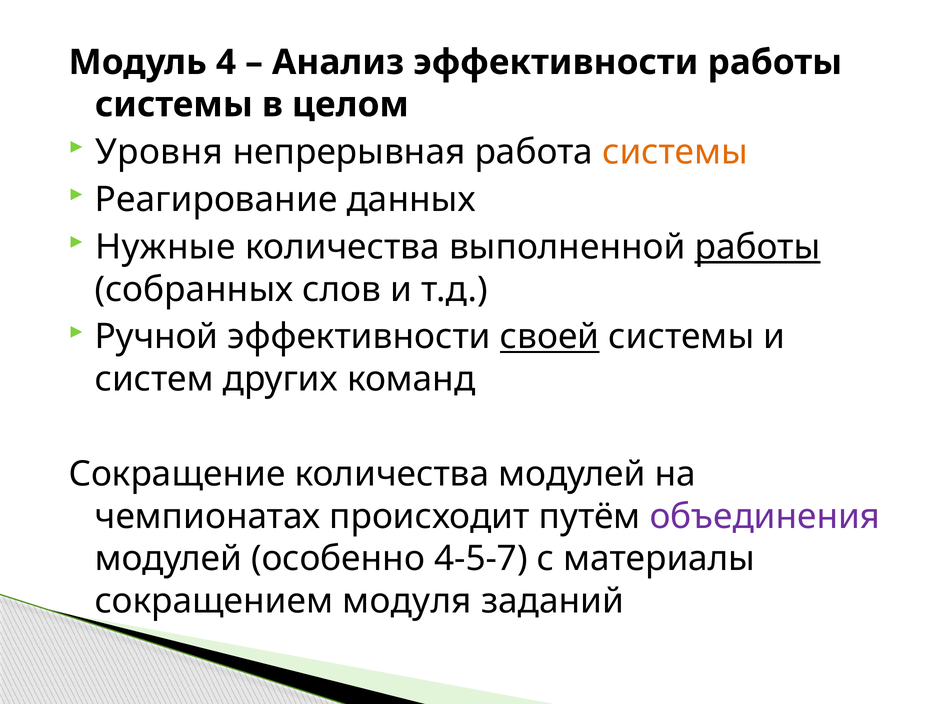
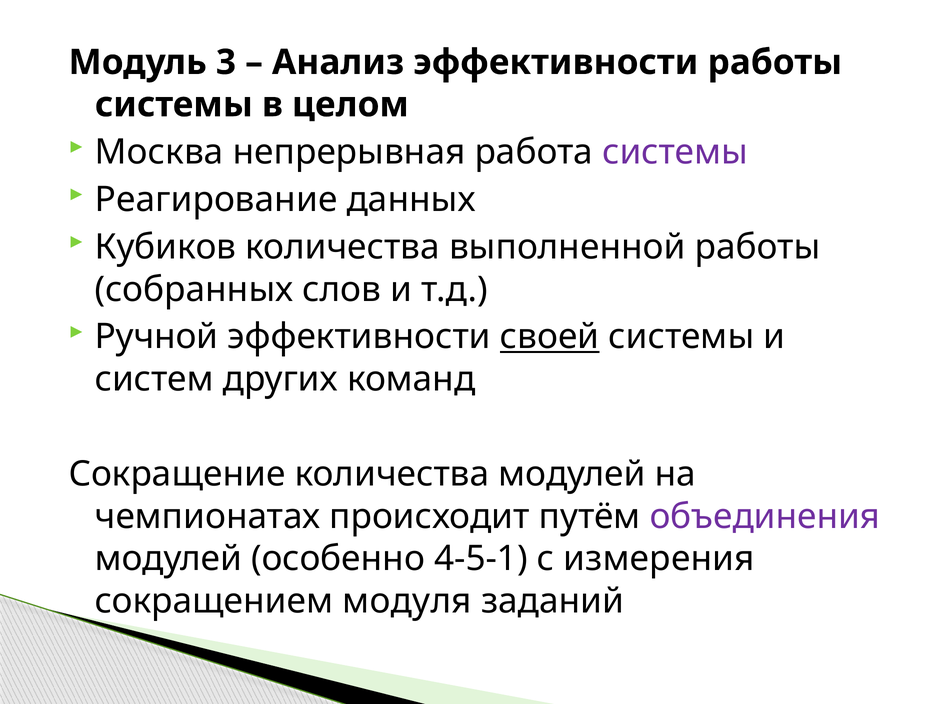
4: 4 -> 3
Уровня: Уровня -> Москва
системы at (675, 152) colour: orange -> purple
Нужные: Нужные -> Кубиков
работы at (758, 247) underline: present -> none
4-5-7: 4-5-7 -> 4-5-1
материалы: материалы -> измерения
